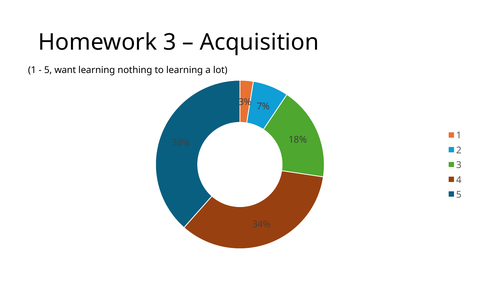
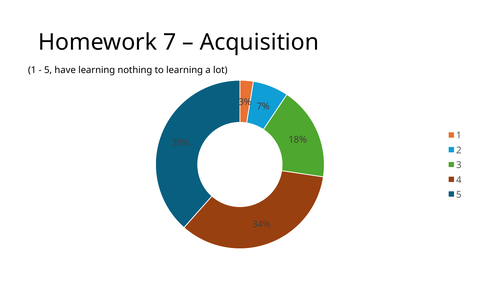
Homework 3: 3 -> 7
want: want -> have
